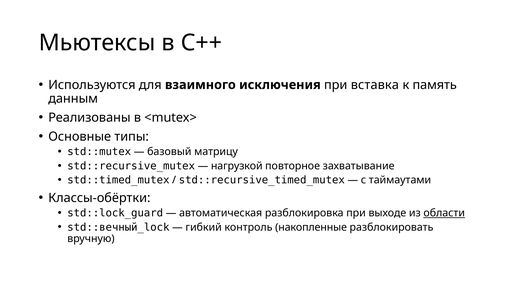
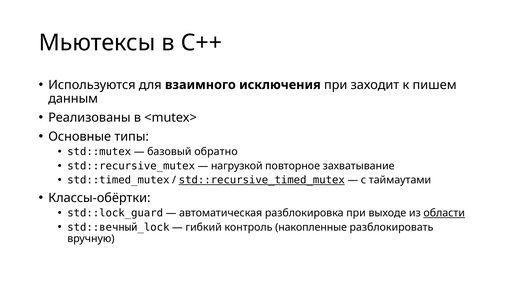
вставка: вставка -> заходит
память: память -> пишем
матрицу: матрицу -> обратно
std::recursive_timed_mutex underline: none -> present
